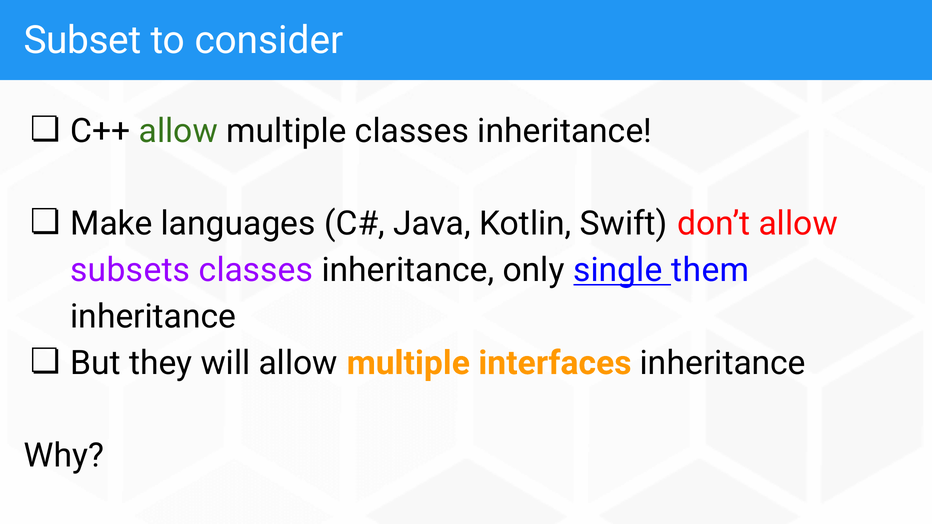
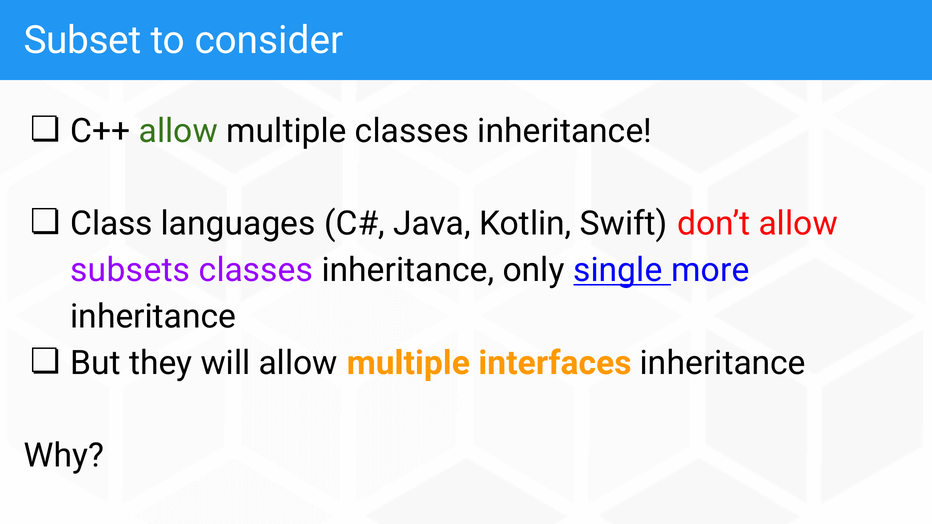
Make: Make -> Class
them: them -> more
